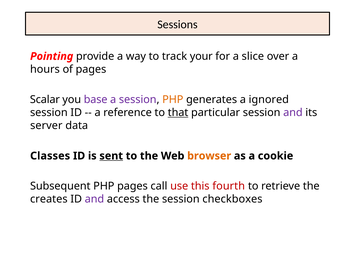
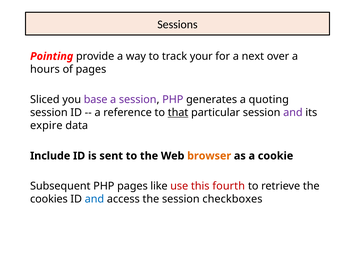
slice: slice -> next
Scalar: Scalar -> Sliced
PHP at (173, 99) colour: orange -> purple
ignored: ignored -> quoting
server: server -> expire
Classes: Classes -> Include
sent underline: present -> none
call: call -> like
creates: creates -> cookies
and at (94, 199) colour: purple -> blue
